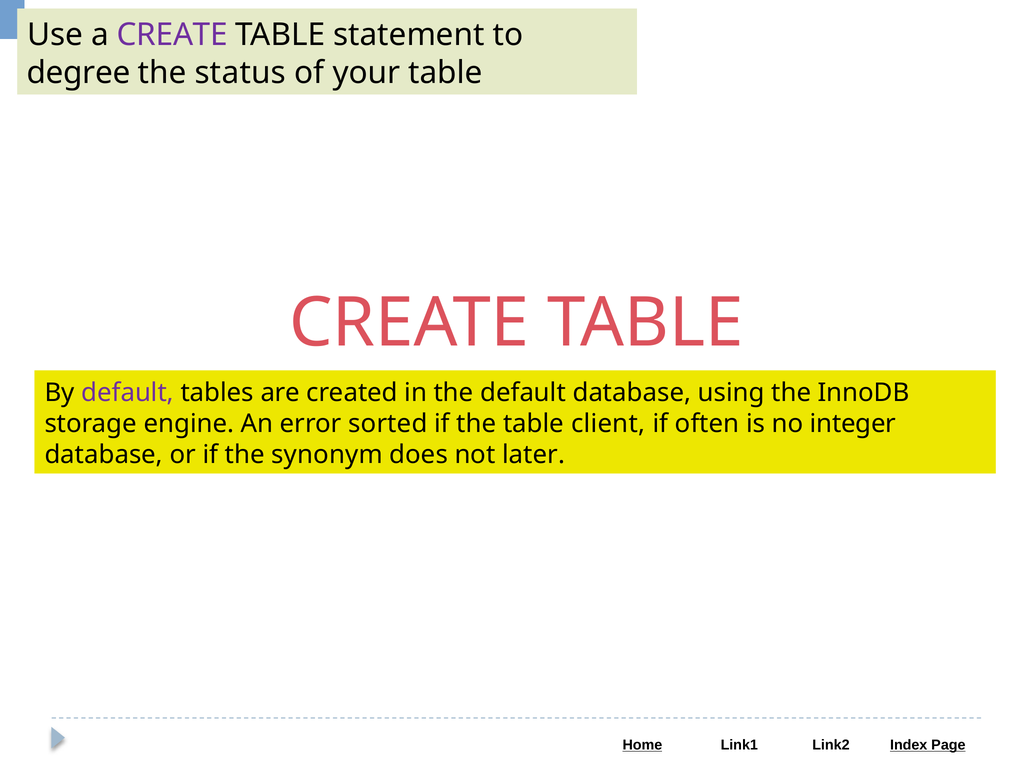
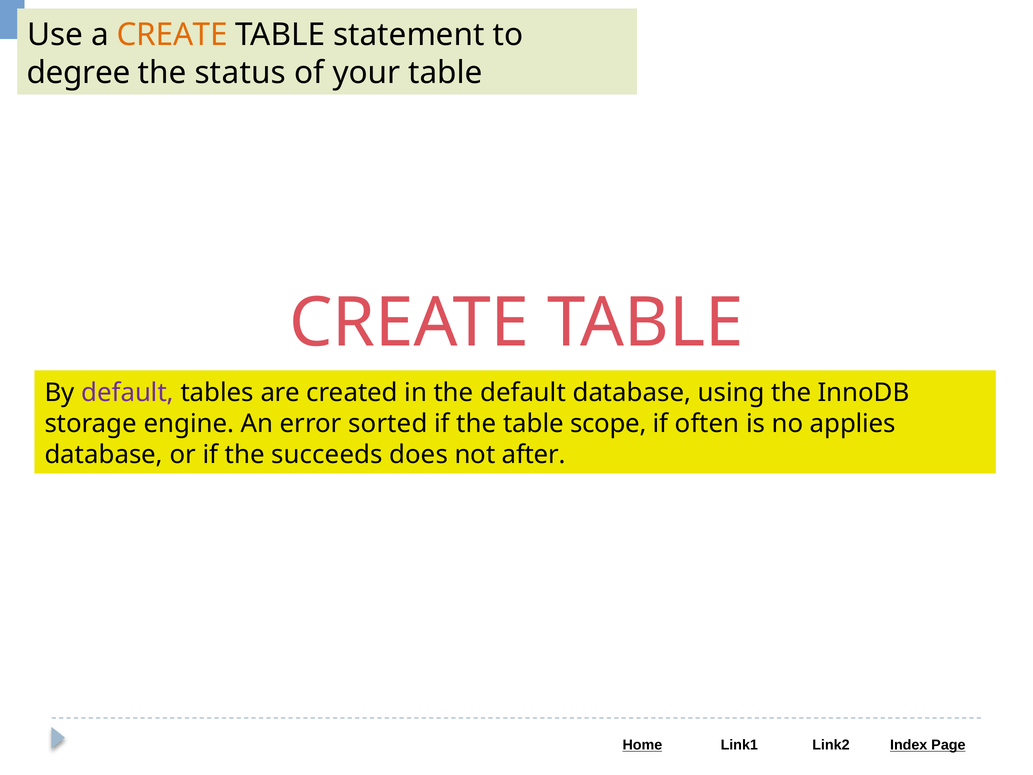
CREATE at (172, 35) colour: purple -> orange
client: client -> scope
integer: integer -> applies
synonym: synonym -> succeeds
later: later -> after
